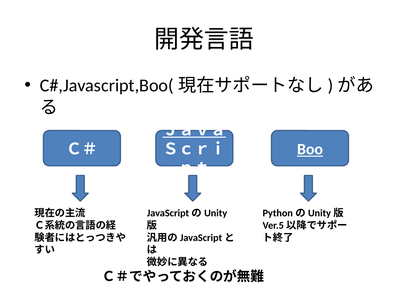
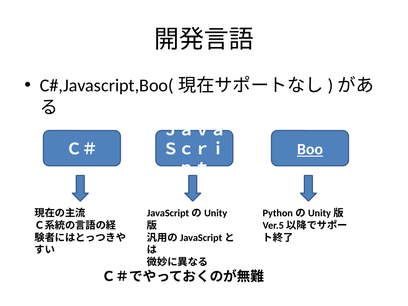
Ｊａｖａ underline: present -> none
